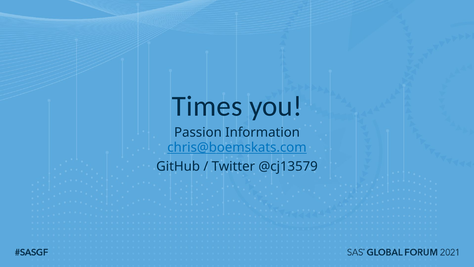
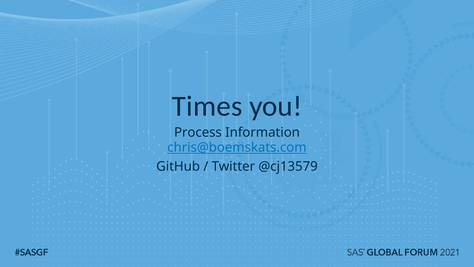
Passion: Passion -> Process
